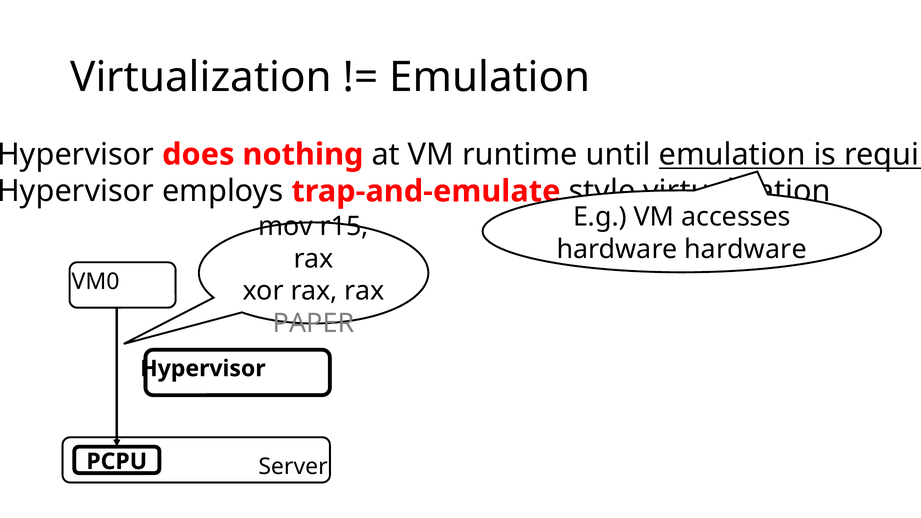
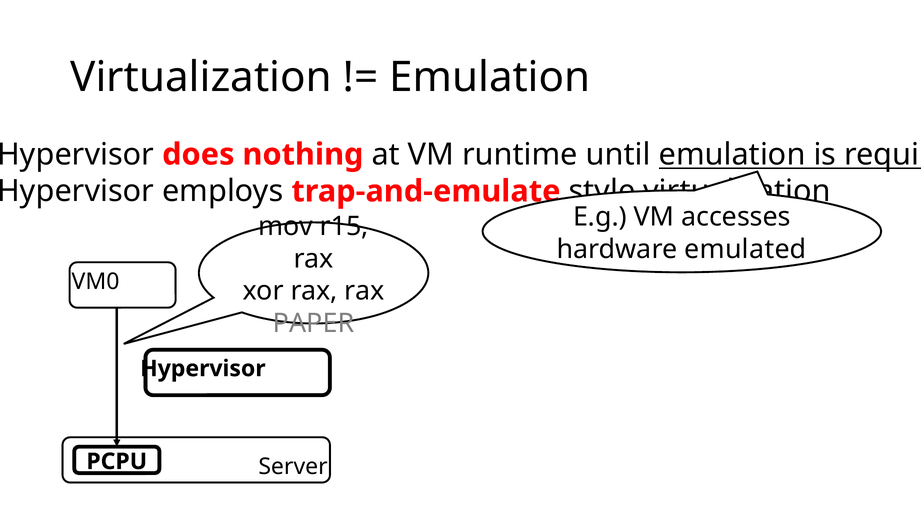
hardware hardware: hardware -> emulated
